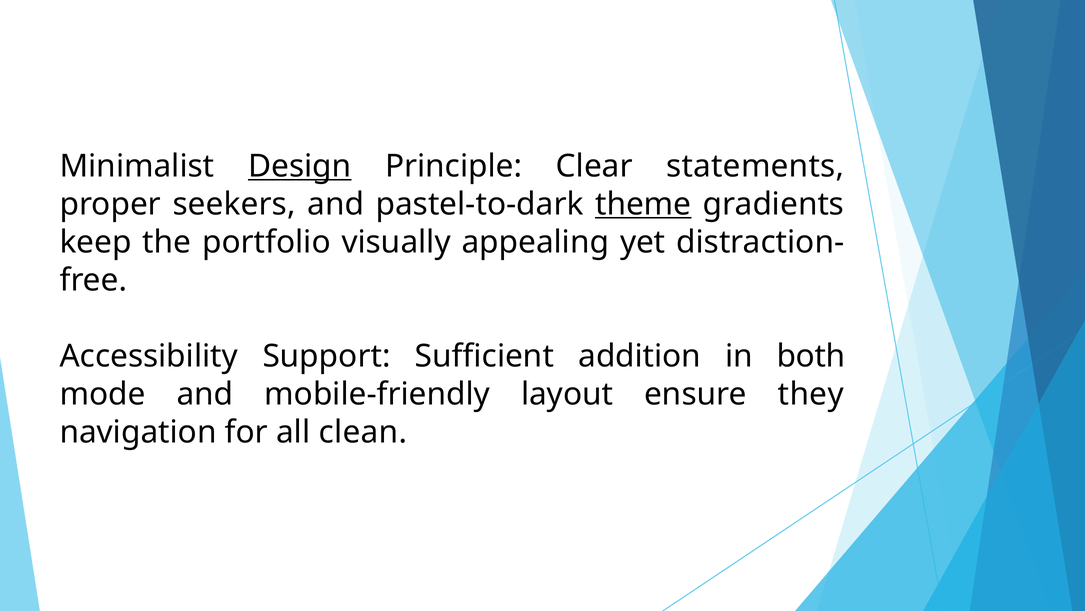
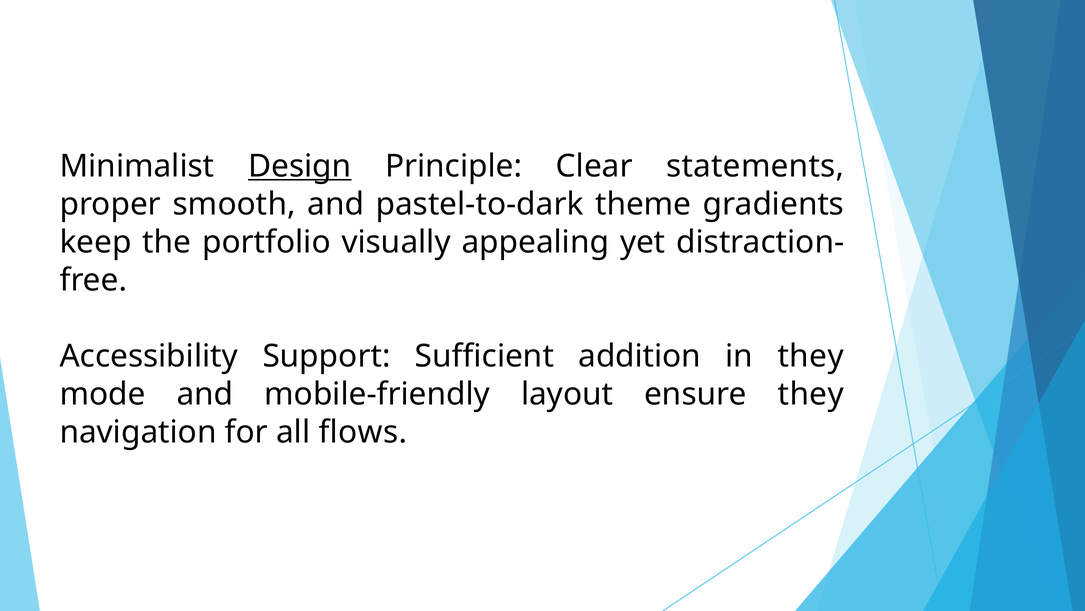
seekers: seekers -> smooth
theme underline: present -> none
in both: both -> they
clean: clean -> flows
